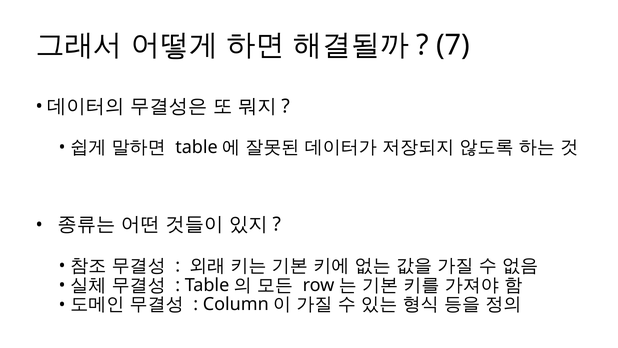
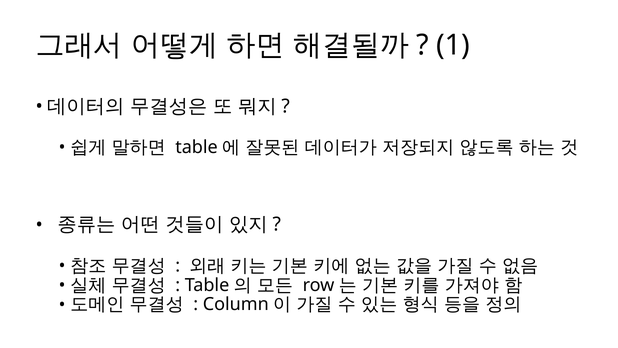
7: 7 -> 1
